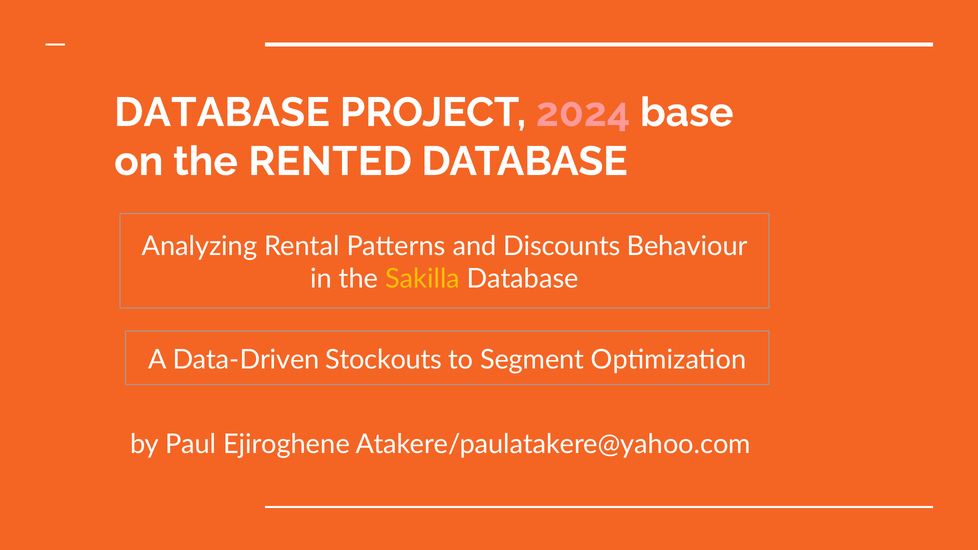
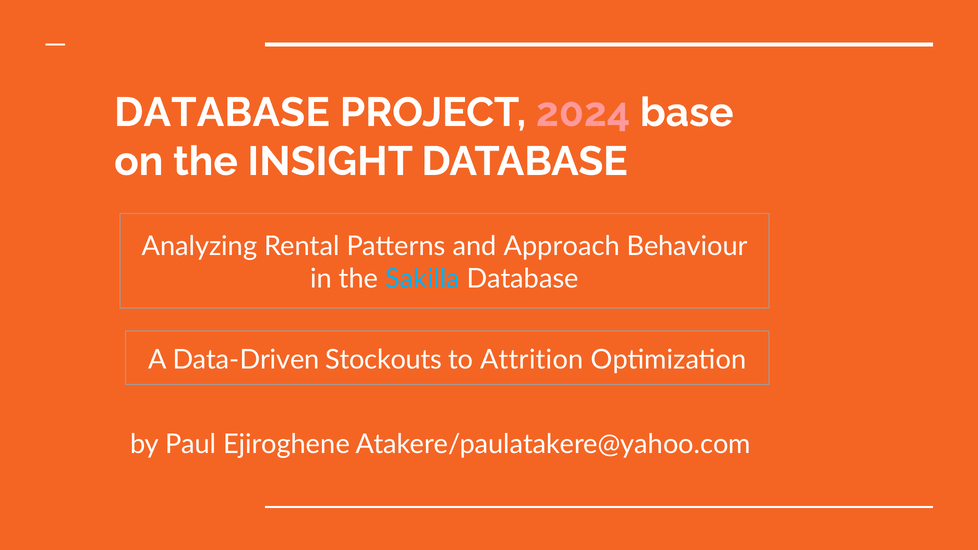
RENTED: RENTED -> INSIGHT
Discounts: Discounts -> Approach
Sakilla colour: yellow -> light blue
Segment: Segment -> Attrition
